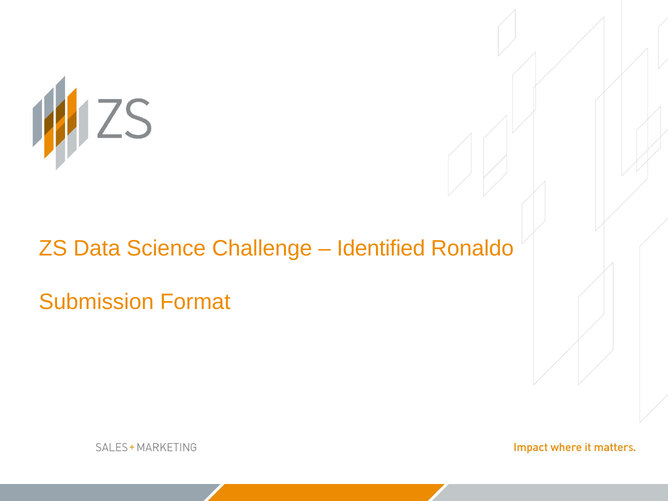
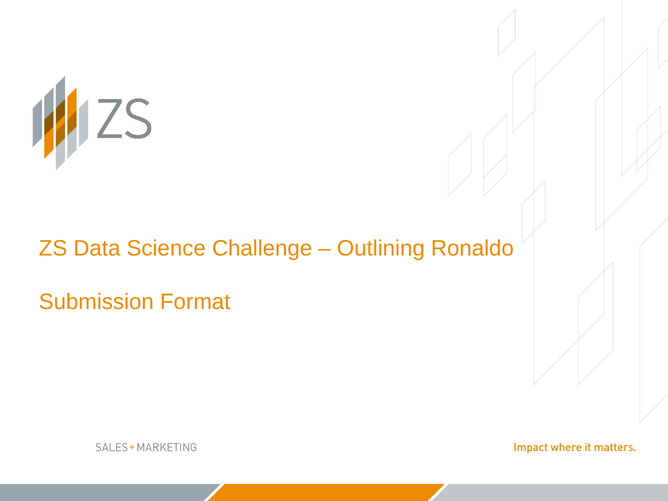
Identified: Identified -> Outlining
